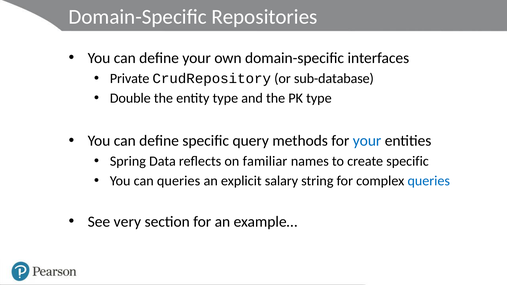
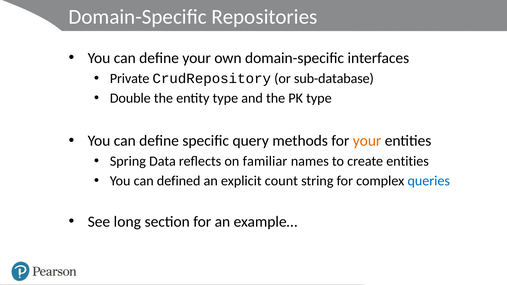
your at (367, 141) colour: blue -> orange
create specific: specific -> entities
can queries: queries -> defined
salary: salary -> count
very: very -> long
